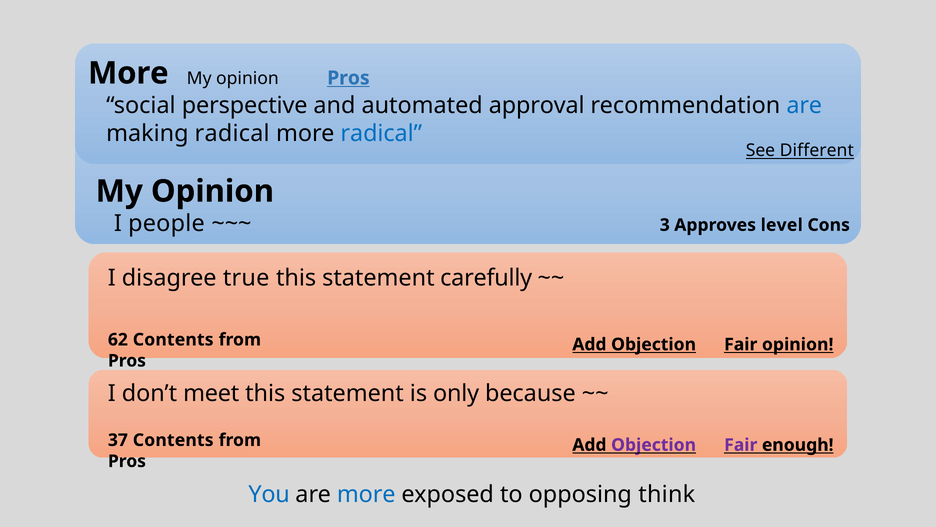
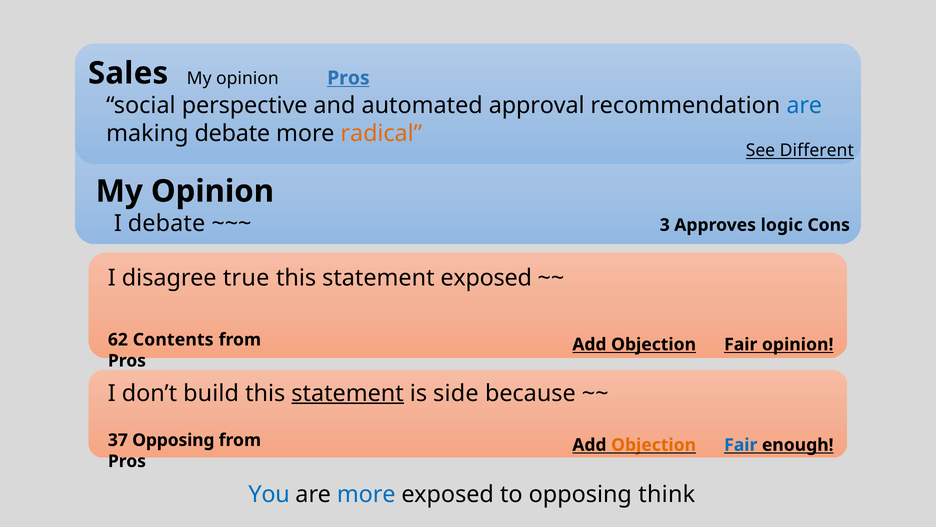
More at (128, 73): More -> Sales
making radical: radical -> debate
radical at (381, 133) colour: blue -> orange
I people: people -> debate
level: level -> logic
statement carefully: carefully -> exposed
meet: meet -> build
statement at (348, 393) underline: none -> present
only: only -> side
37 Contents: Contents -> Opposing
Objection at (654, 445) colour: purple -> orange
Fair at (741, 445) colour: purple -> blue
